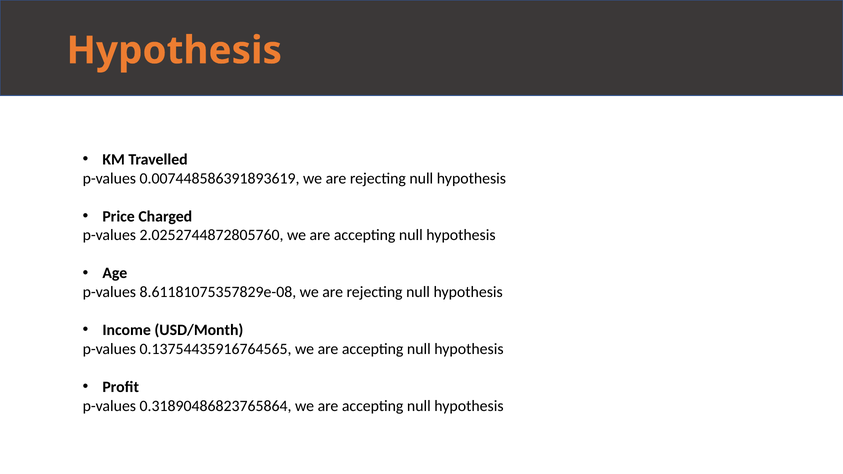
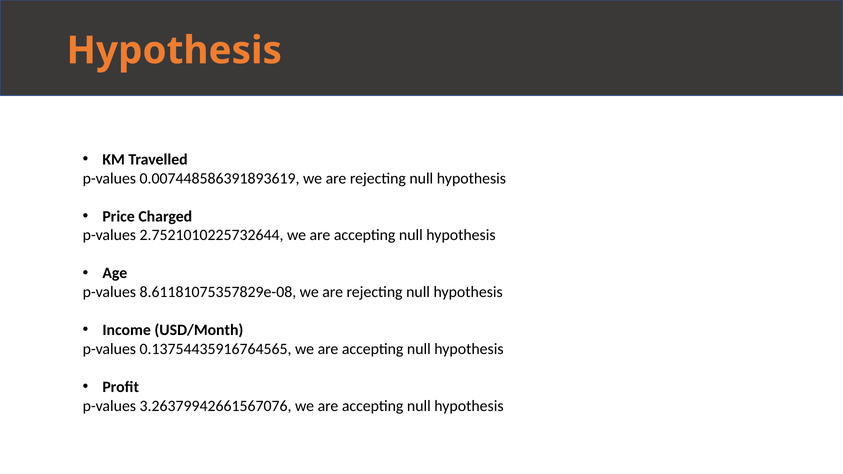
2.0252744872805760: 2.0252744872805760 -> 2.7521010225732644
0.31890486823765864: 0.31890486823765864 -> 3.26379942661567076
